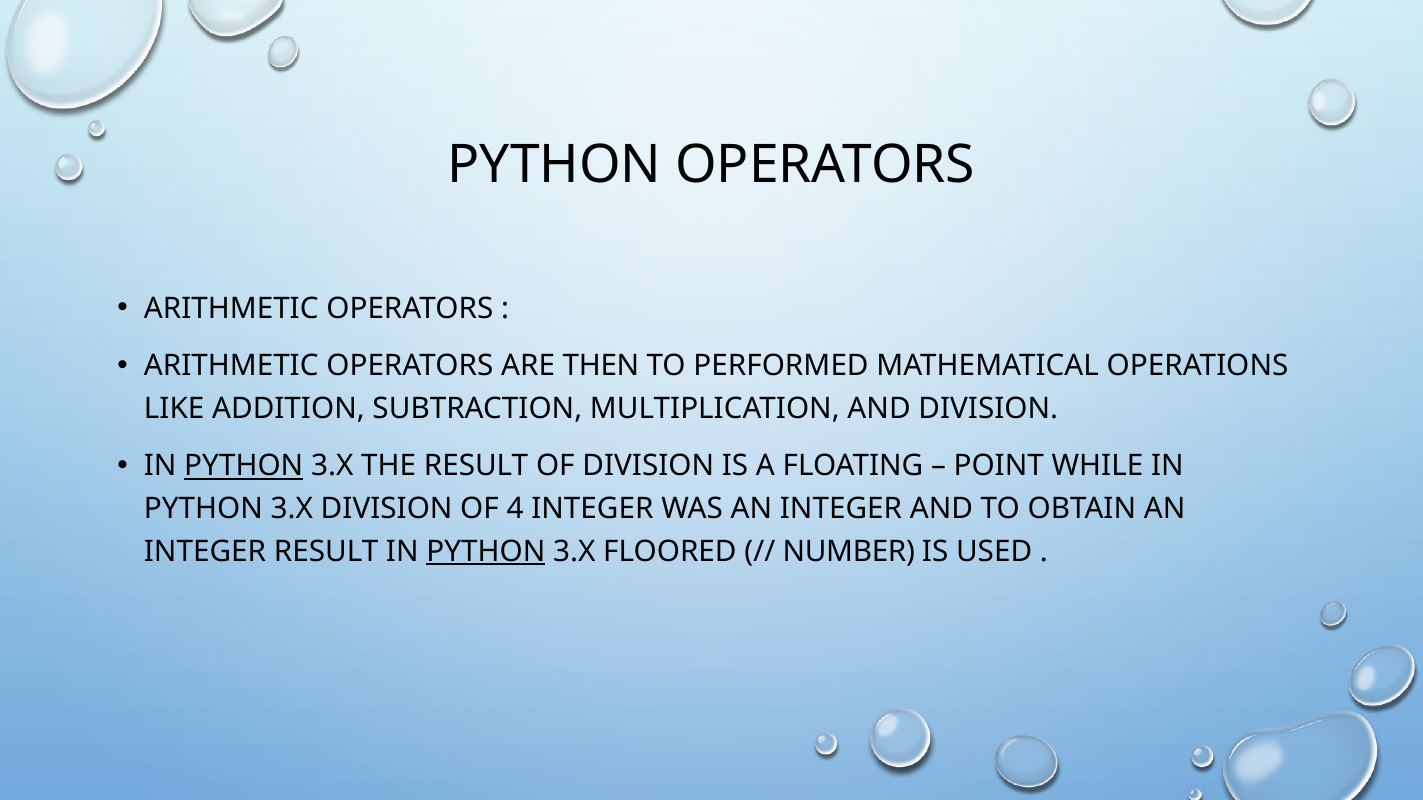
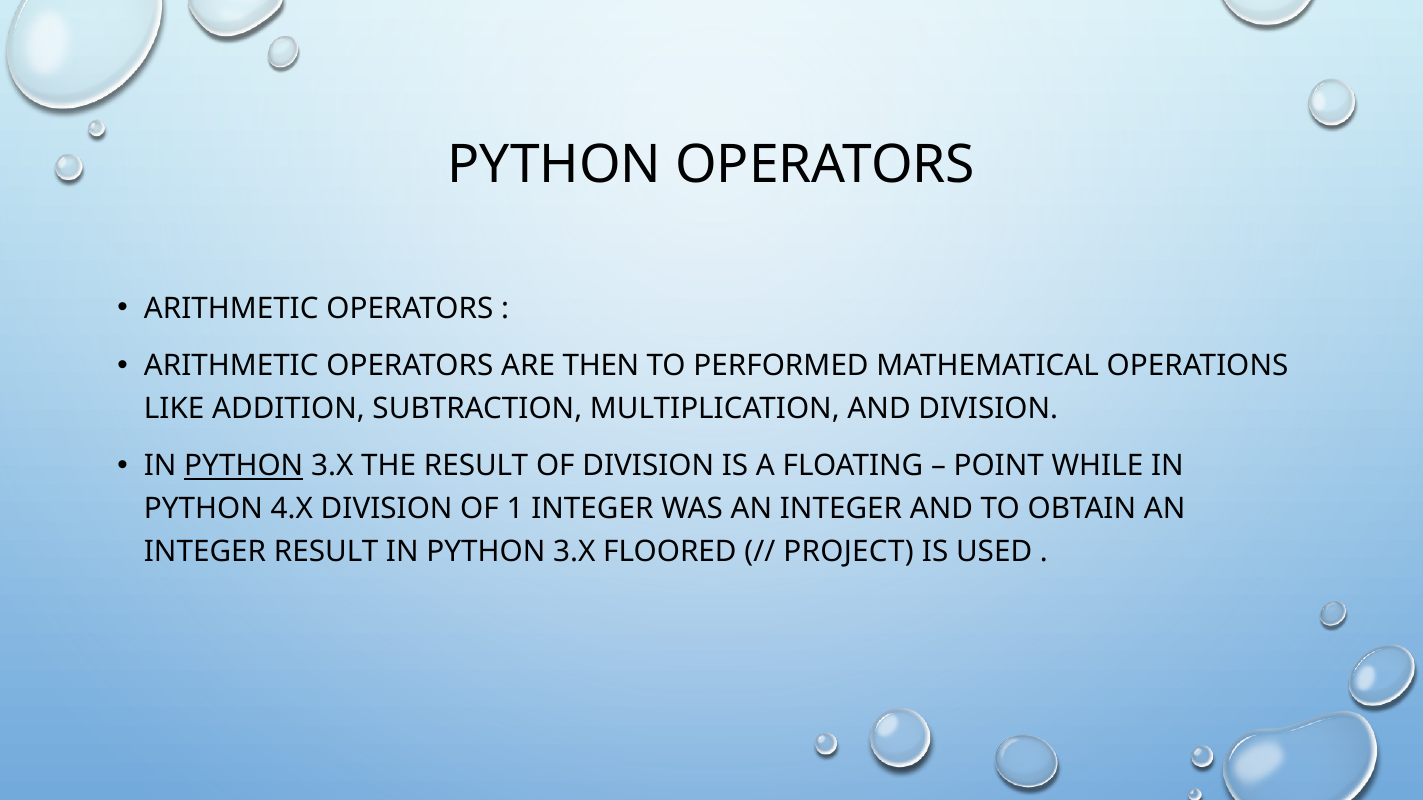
3.X at (292, 509): 3.X -> 4.X
4: 4 -> 1
PYTHON at (486, 552) underline: present -> none
NUMBER: NUMBER -> PROJECT
